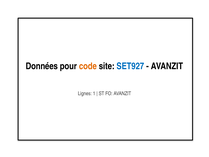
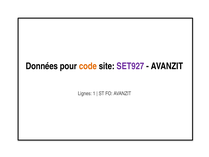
SET927 colour: blue -> purple
